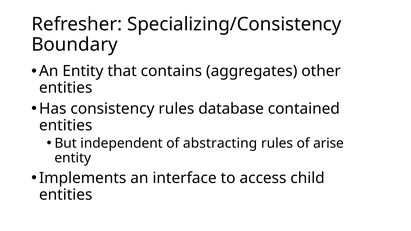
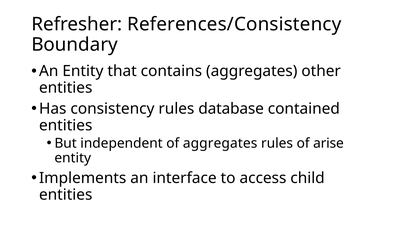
Specializing/Consistency: Specializing/Consistency -> References/Consistency
of abstracting: abstracting -> aggregates
